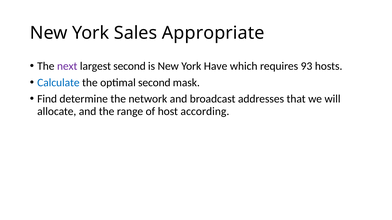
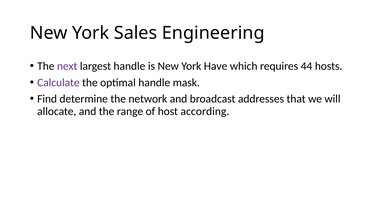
Appropriate: Appropriate -> Engineering
largest second: second -> handle
93: 93 -> 44
Calculate colour: blue -> purple
optimal second: second -> handle
